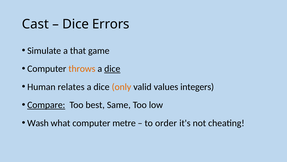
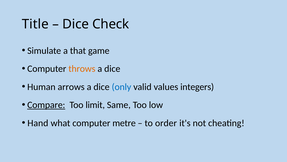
Cast: Cast -> Title
Errors: Errors -> Check
dice at (112, 69) underline: present -> none
relates: relates -> arrows
only colour: orange -> blue
best: best -> limit
Wash: Wash -> Hand
